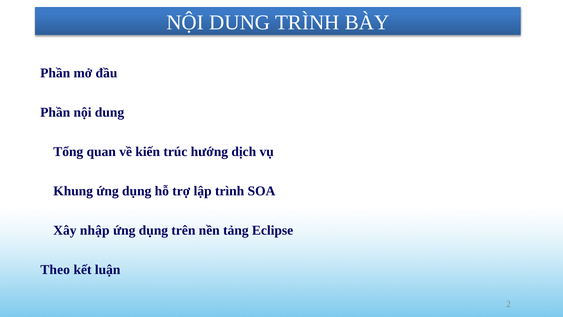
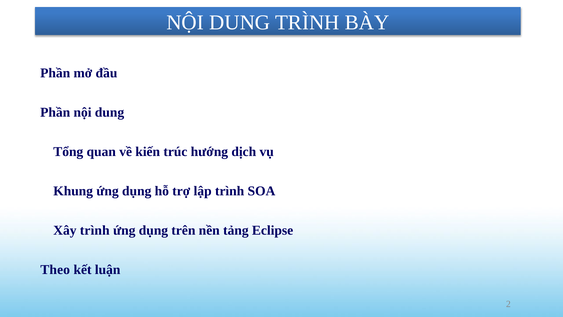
Xây nhập: nhập -> trình
